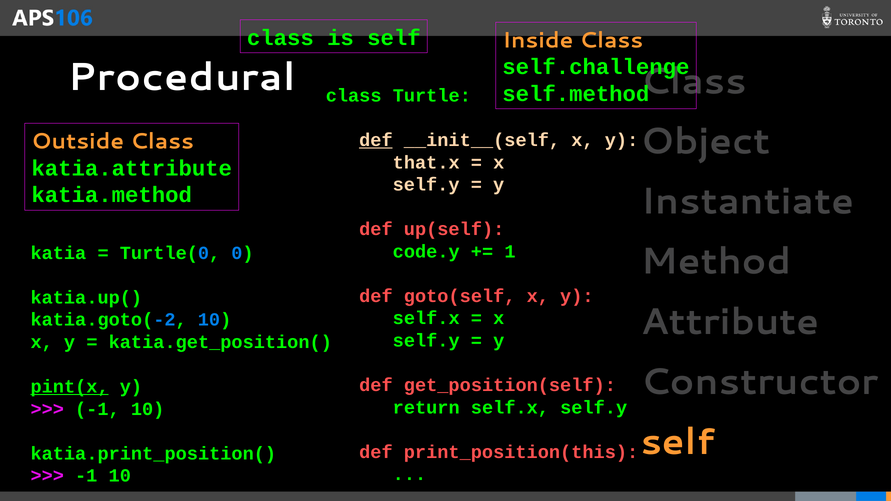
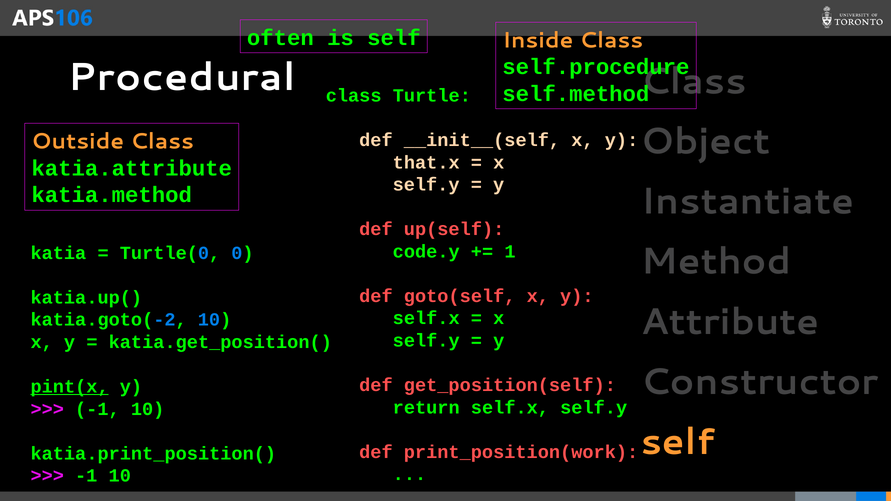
class at (280, 38): class -> often
self.challenge: self.challenge -> self.procedure
def at (376, 140) underline: present -> none
print_position(this: print_position(this -> print_position(work
